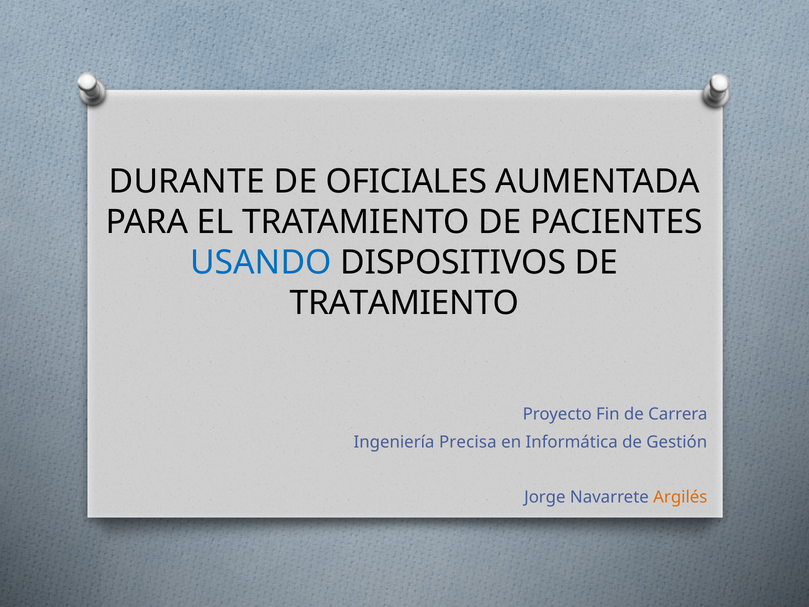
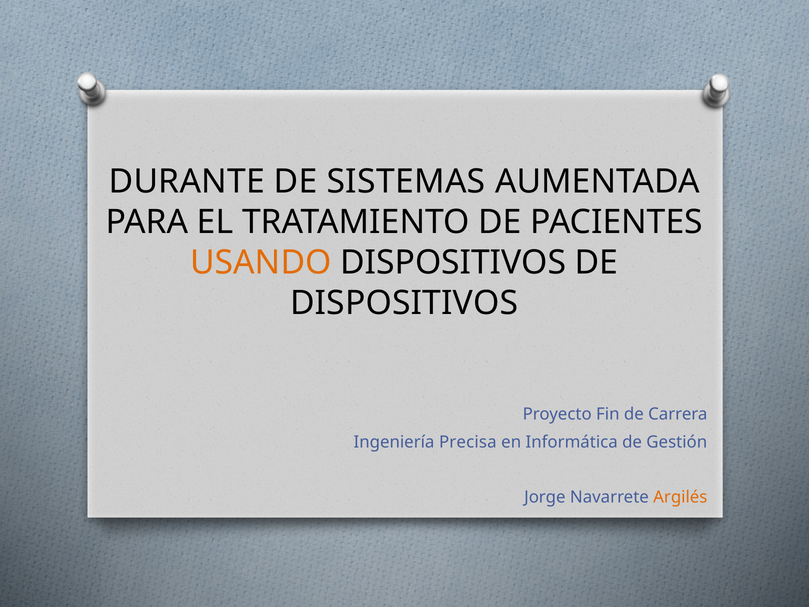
OFICIALES: OFICIALES -> SISTEMAS
USANDO colour: blue -> orange
TRATAMIENTO at (404, 303): TRATAMIENTO -> DISPOSITIVOS
